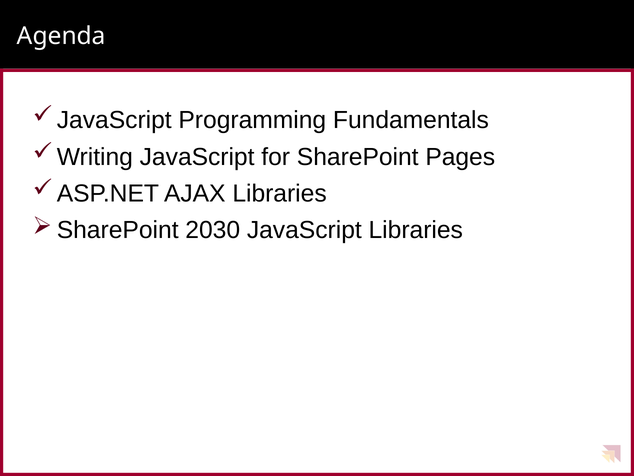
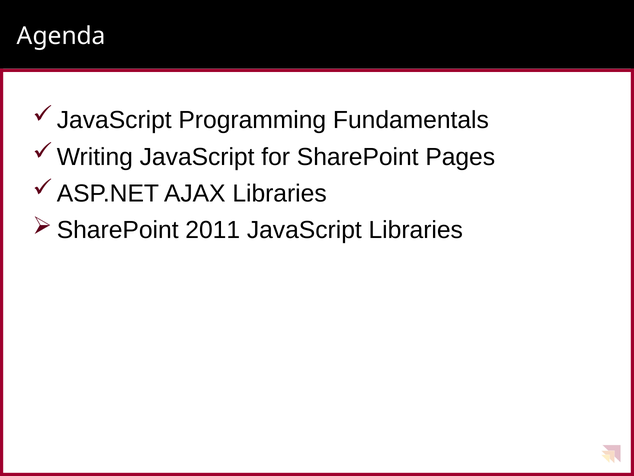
2030: 2030 -> 2011
